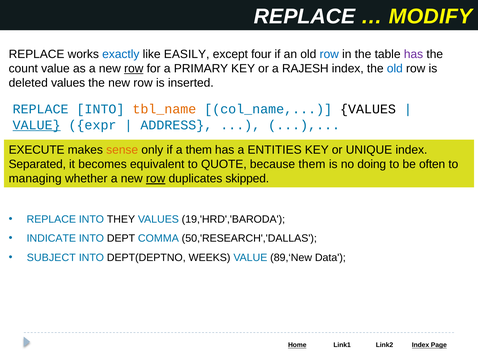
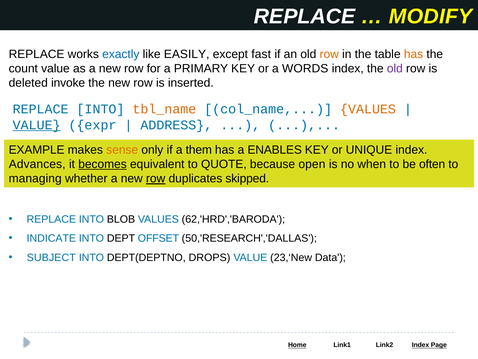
four: four -> fast
row at (329, 54) colour: blue -> orange
has at (414, 54) colour: purple -> orange
row at (134, 68) underline: present -> none
RAJESH: RAJESH -> WORDS
old at (395, 68) colour: blue -> purple
deleted values: values -> invoke
VALUES at (368, 109) colour: black -> orange
EXECUTE: EXECUTE -> EXAMPLE
ENTITIES: ENTITIES -> ENABLES
Separated: Separated -> Advances
becomes underline: none -> present
because them: them -> open
doing: doing -> when
THEY: THEY -> BLOB
19,'HRD','BARODA: 19,'HRD','BARODA -> 62,'HRD','BARODA
COMMA: COMMA -> OFFSET
WEEKS: WEEKS -> DROPS
89,‘New: 89,‘New -> 23,‘New
